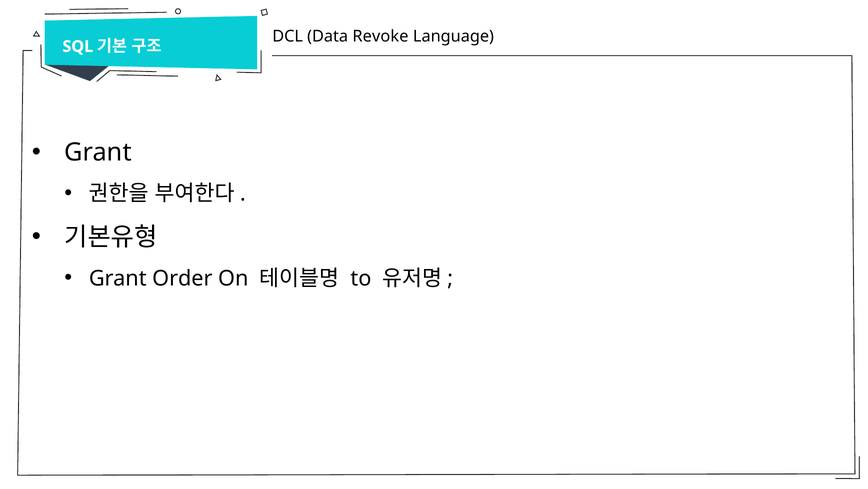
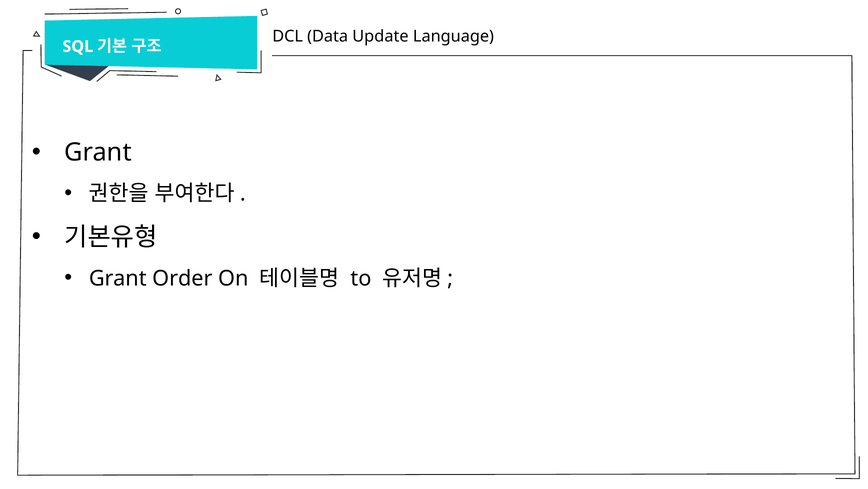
Revoke: Revoke -> Update
